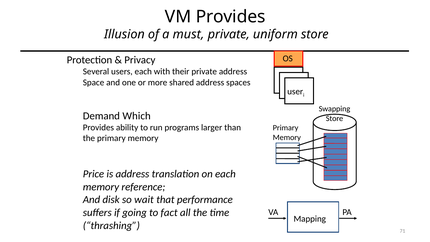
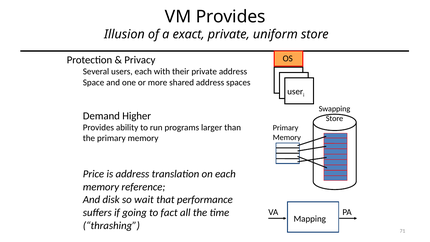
must: must -> exact
Which: Which -> Higher
